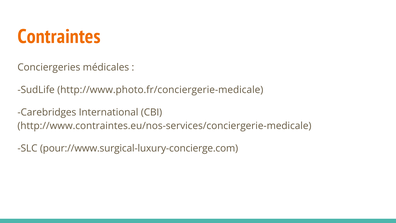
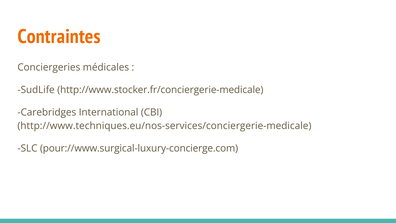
http://www.photo.fr/conciergerie-medicale: http://www.photo.fr/conciergerie-medicale -> http://www.stocker.fr/conciergerie-medicale
http://www.contraintes.eu/nos-services/conciergerie-medicale: http://www.contraintes.eu/nos-services/conciergerie-medicale -> http://www.techniques.eu/nos-services/conciergerie-medicale
